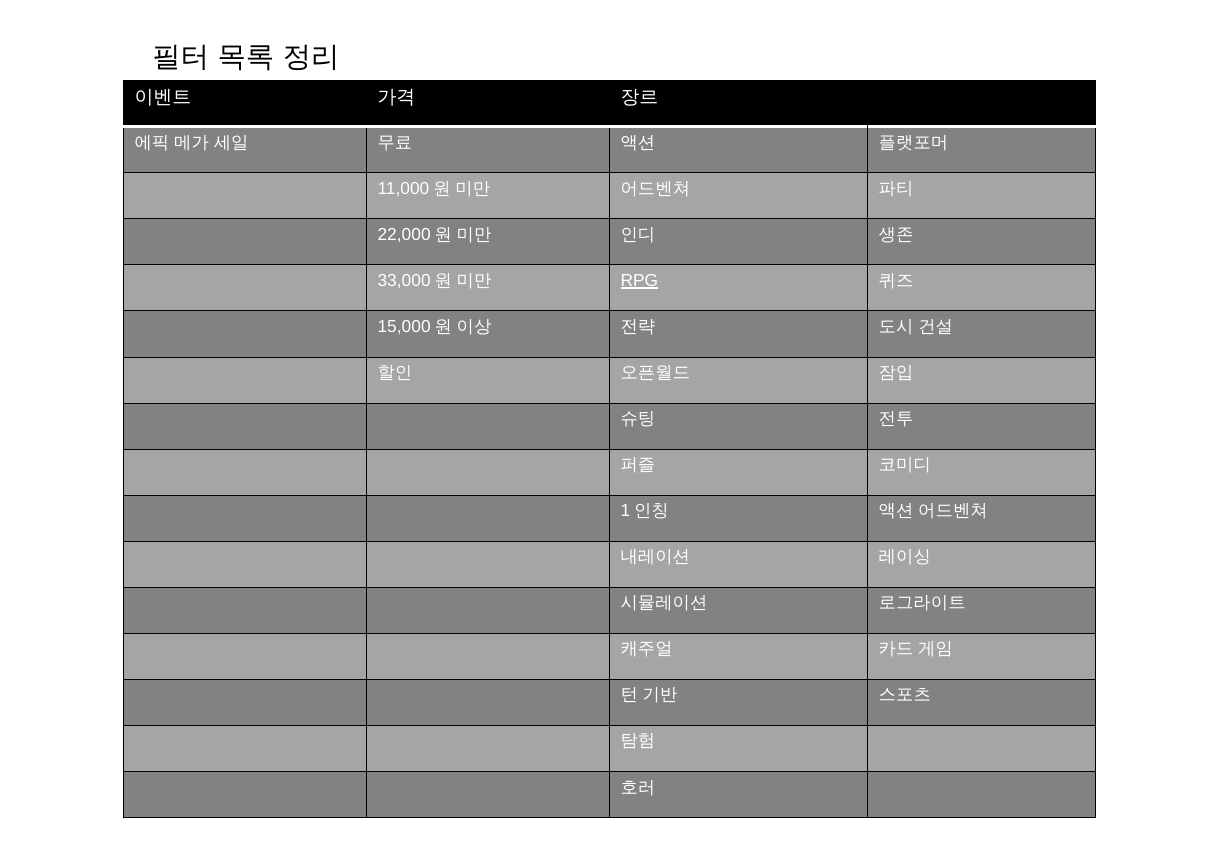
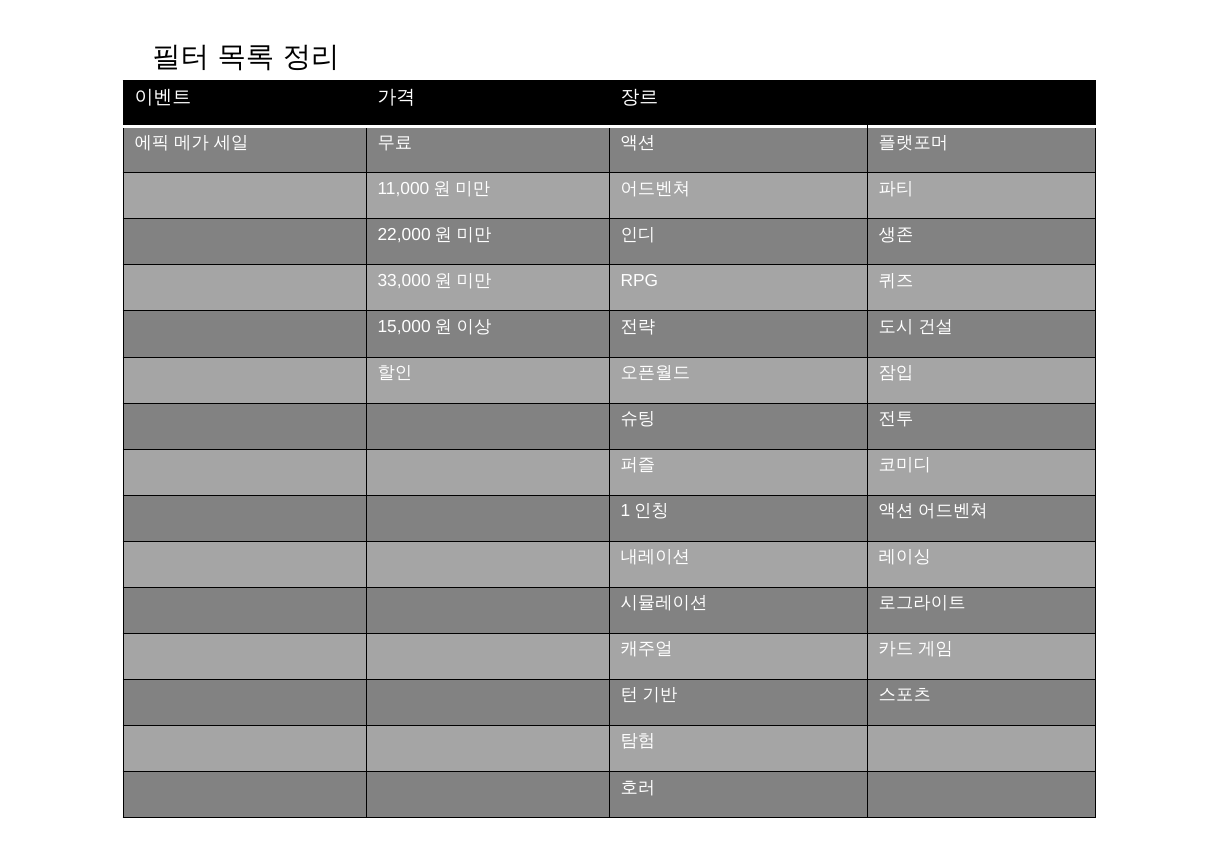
RPG underline: present -> none
